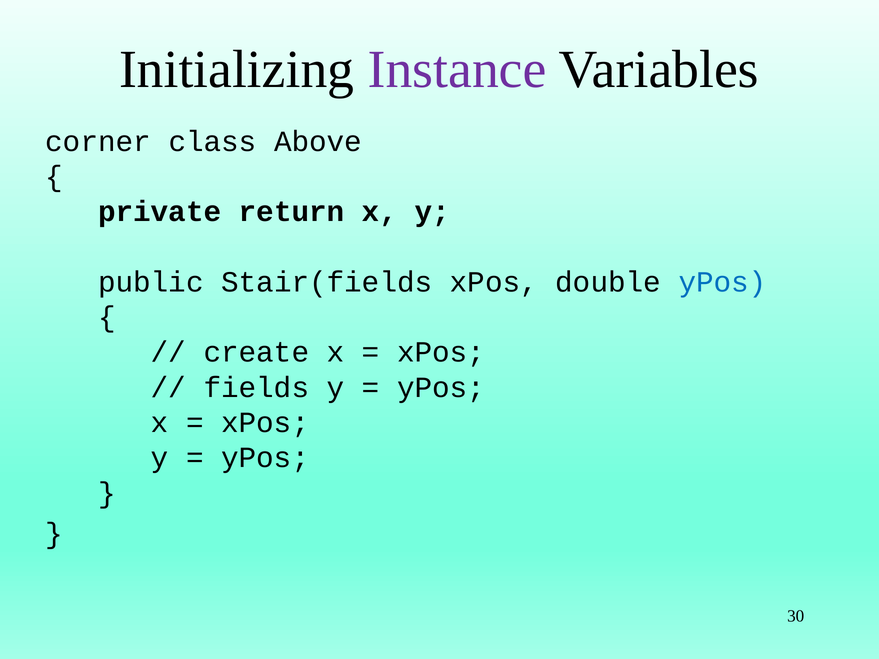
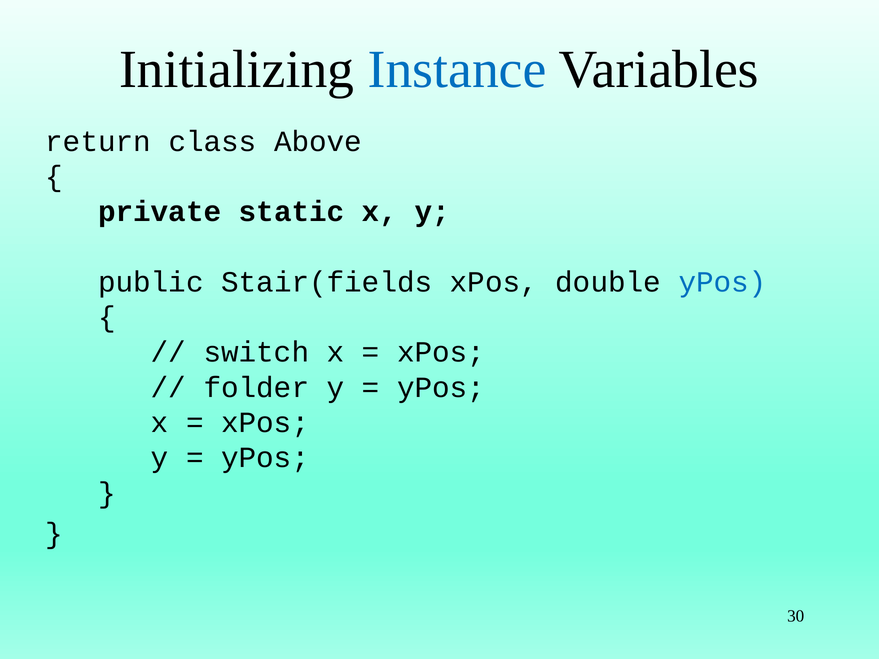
Instance colour: purple -> blue
corner: corner -> return
return: return -> static
create: create -> switch
fields: fields -> folder
